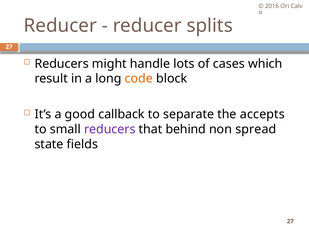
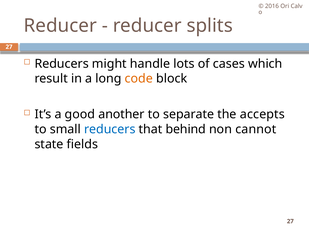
callback: callback -> another
reducers at (110, 130) colour: purple -> blue
spread: spread -> cannot
